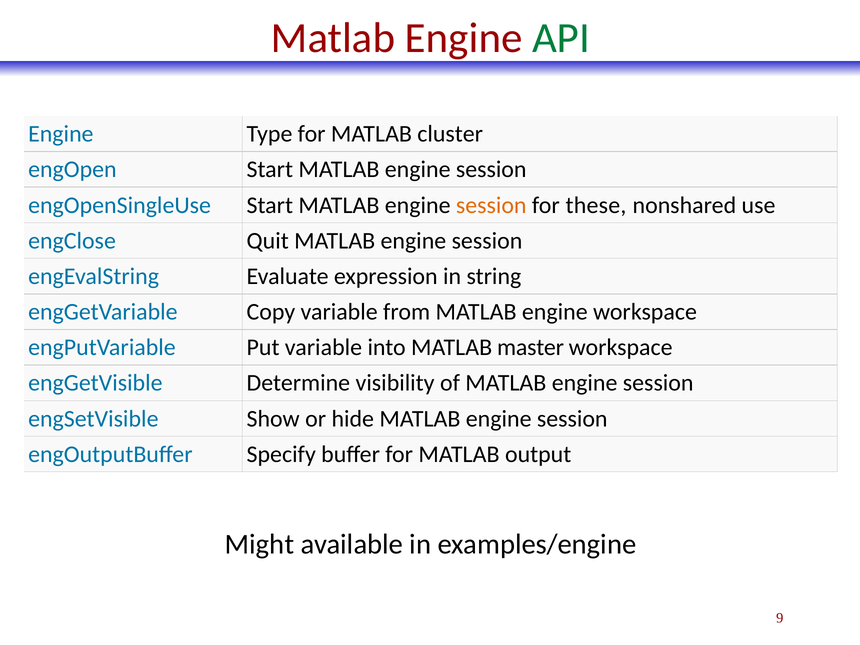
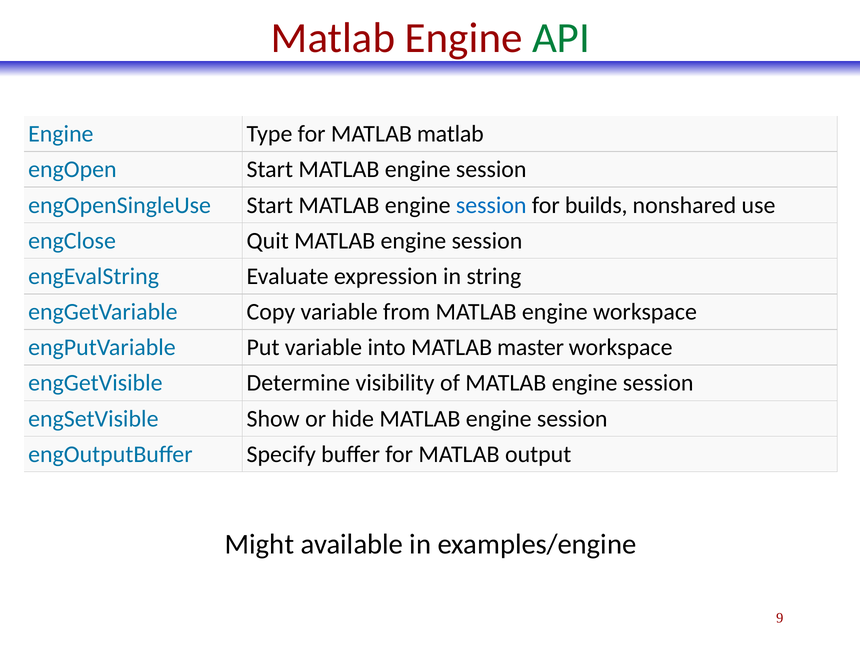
MATLAB cluster: cluster -> matlab
session at (491, 205) colour: orange -> blue
these: these -> builds
